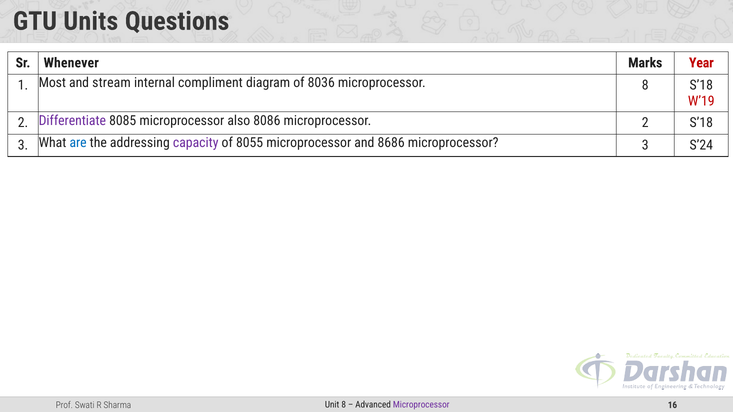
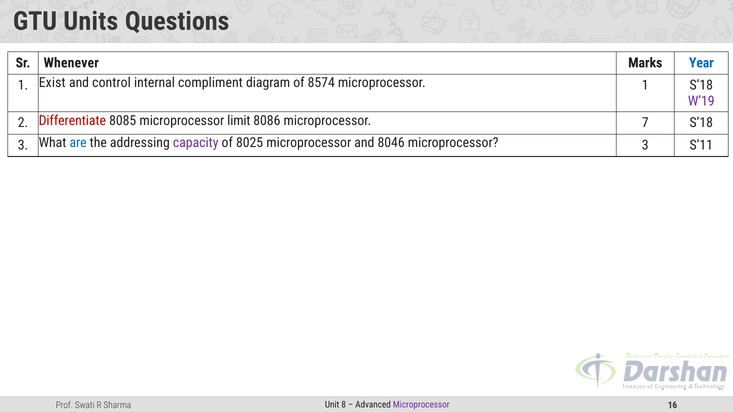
Year colour: red -> blue
Most: Most -> Exist
stream: stream -> control
8036: 8036 -> 8574
microprocessor 8: 8 -> 1
W’19 colour: red -> purple
Differentiate colour: purple -> red
also: also -> limit
microprocessor 2: 2 -> 7
8055: 8055 -> 8025
8686: 8686 -> 8046
S’24: S’24 -> S’11
